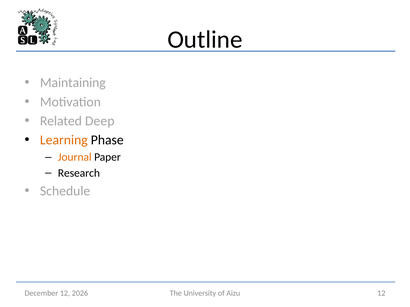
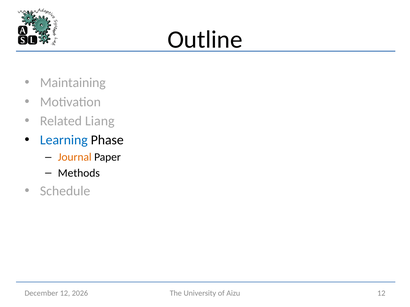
Deep: Deep -> Liang
Learning colour: orange -> blue
Research: Research -> Methods
